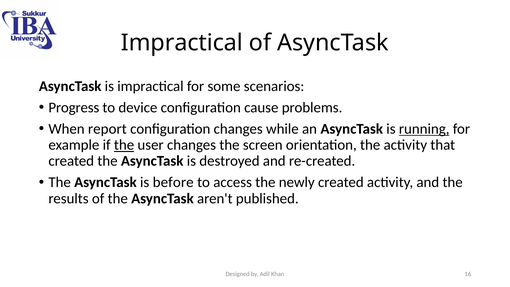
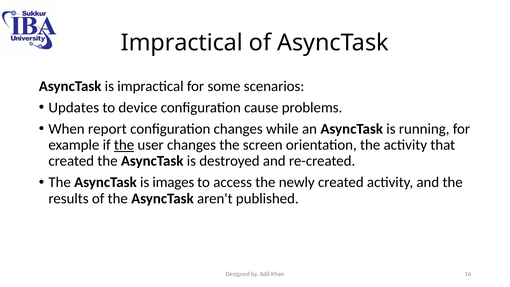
Progress: Progress -> Updates
running underline: present -> none
before: before -> images
